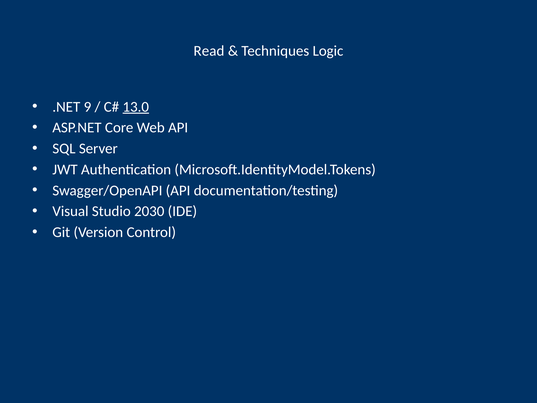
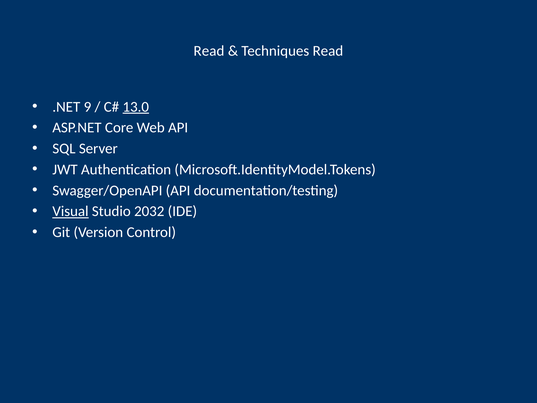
Techniques Logic: Logic -> Read
Visual underline: none -> present
2030: 2030 -> 2032
